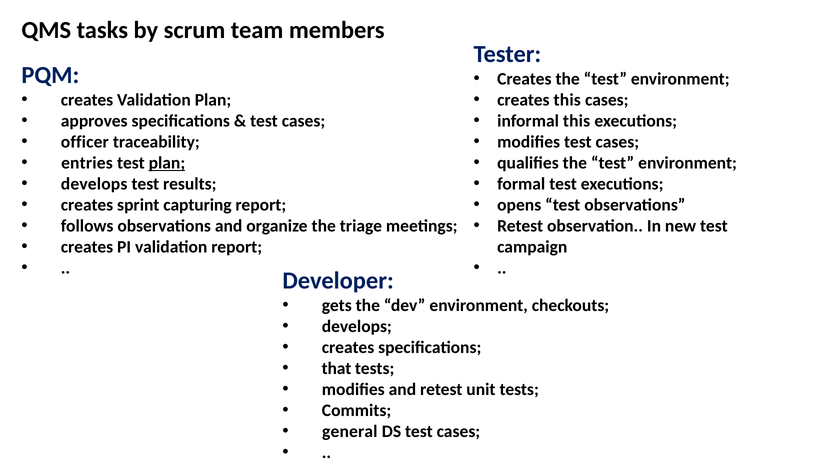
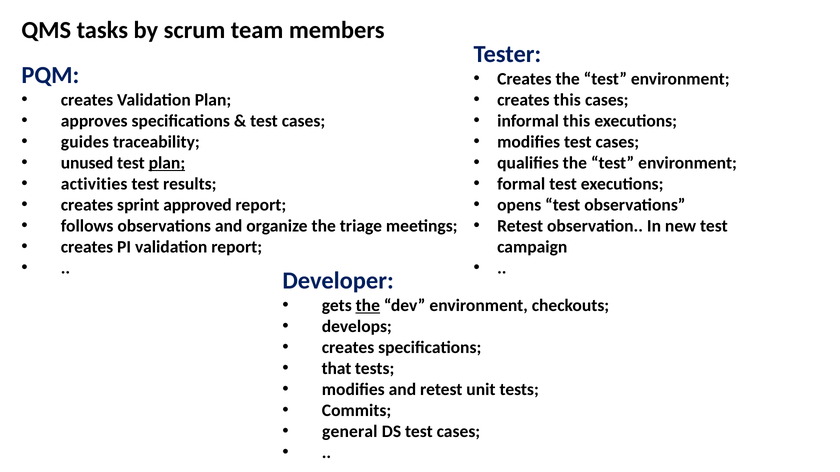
officer: officer -> guides
entries: entries -> unused
develops at (94, 184): develops -> activities
capturing: capturing -> approved
the at (368, 306) underline: none -> present
